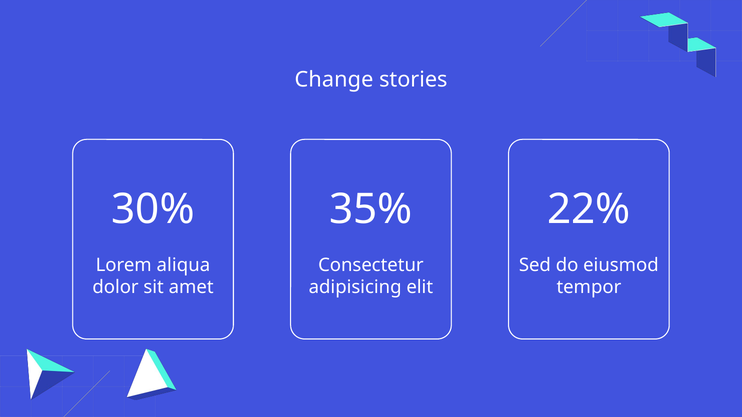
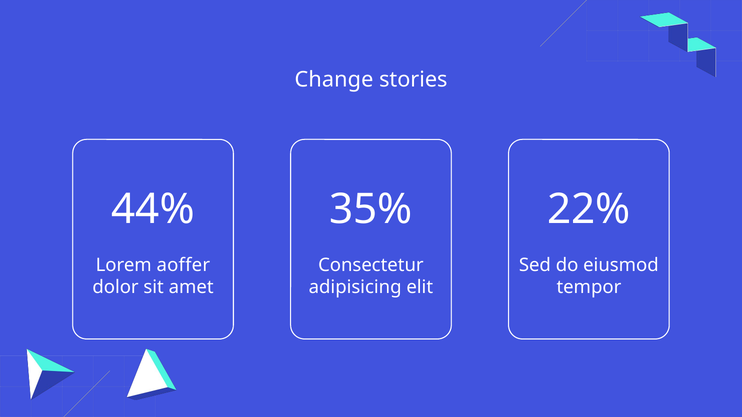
30%: 30% -> 44%
aliqua: aliqua -> aoffer
